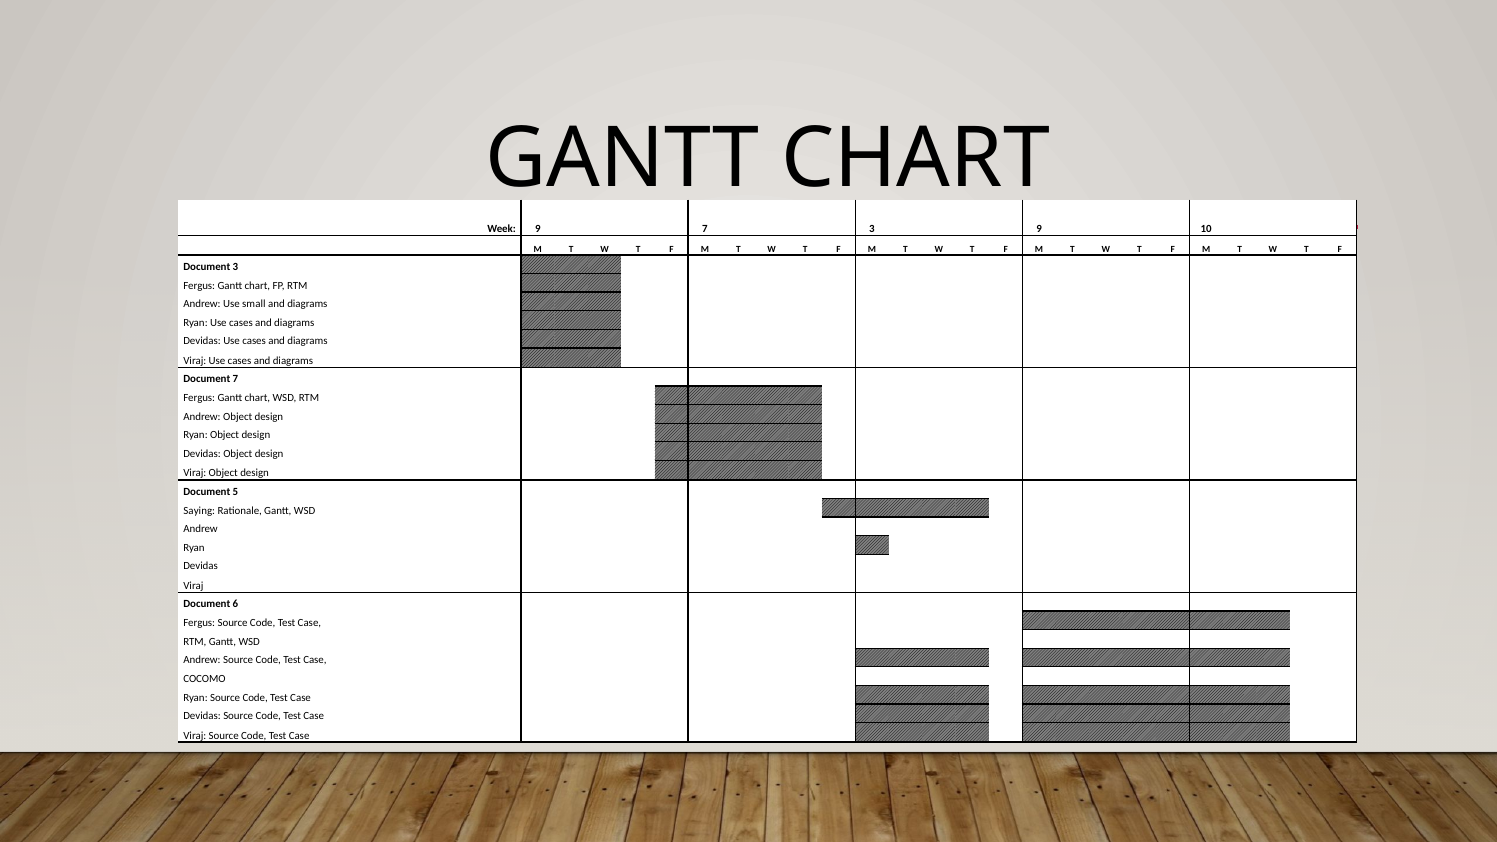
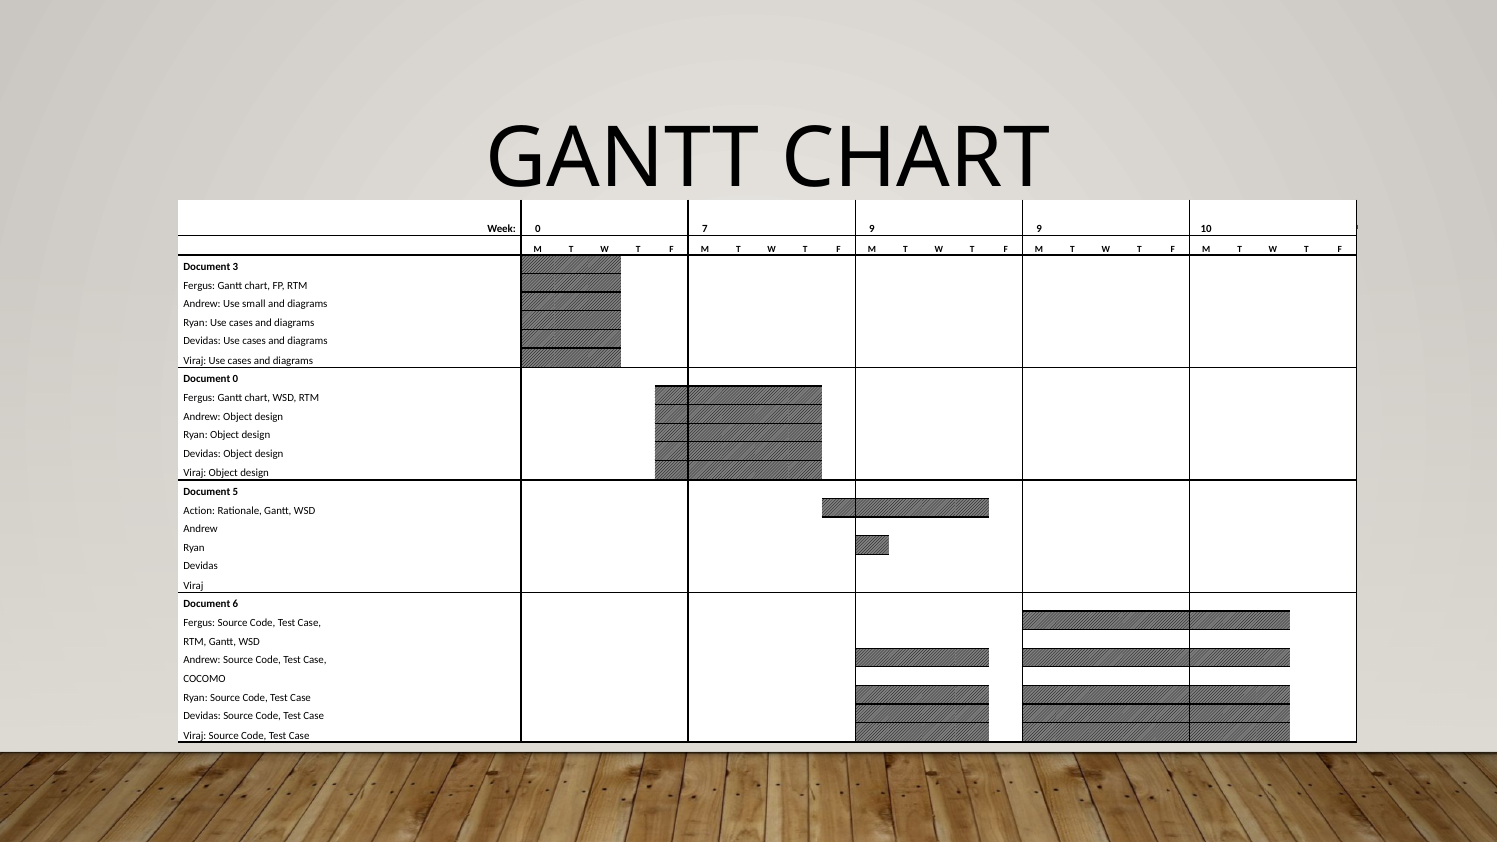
Week 9: 9 -> 0
7 3: 3 -> 9
Document 7: 7 -> 0
Saying: Saying -> Action
